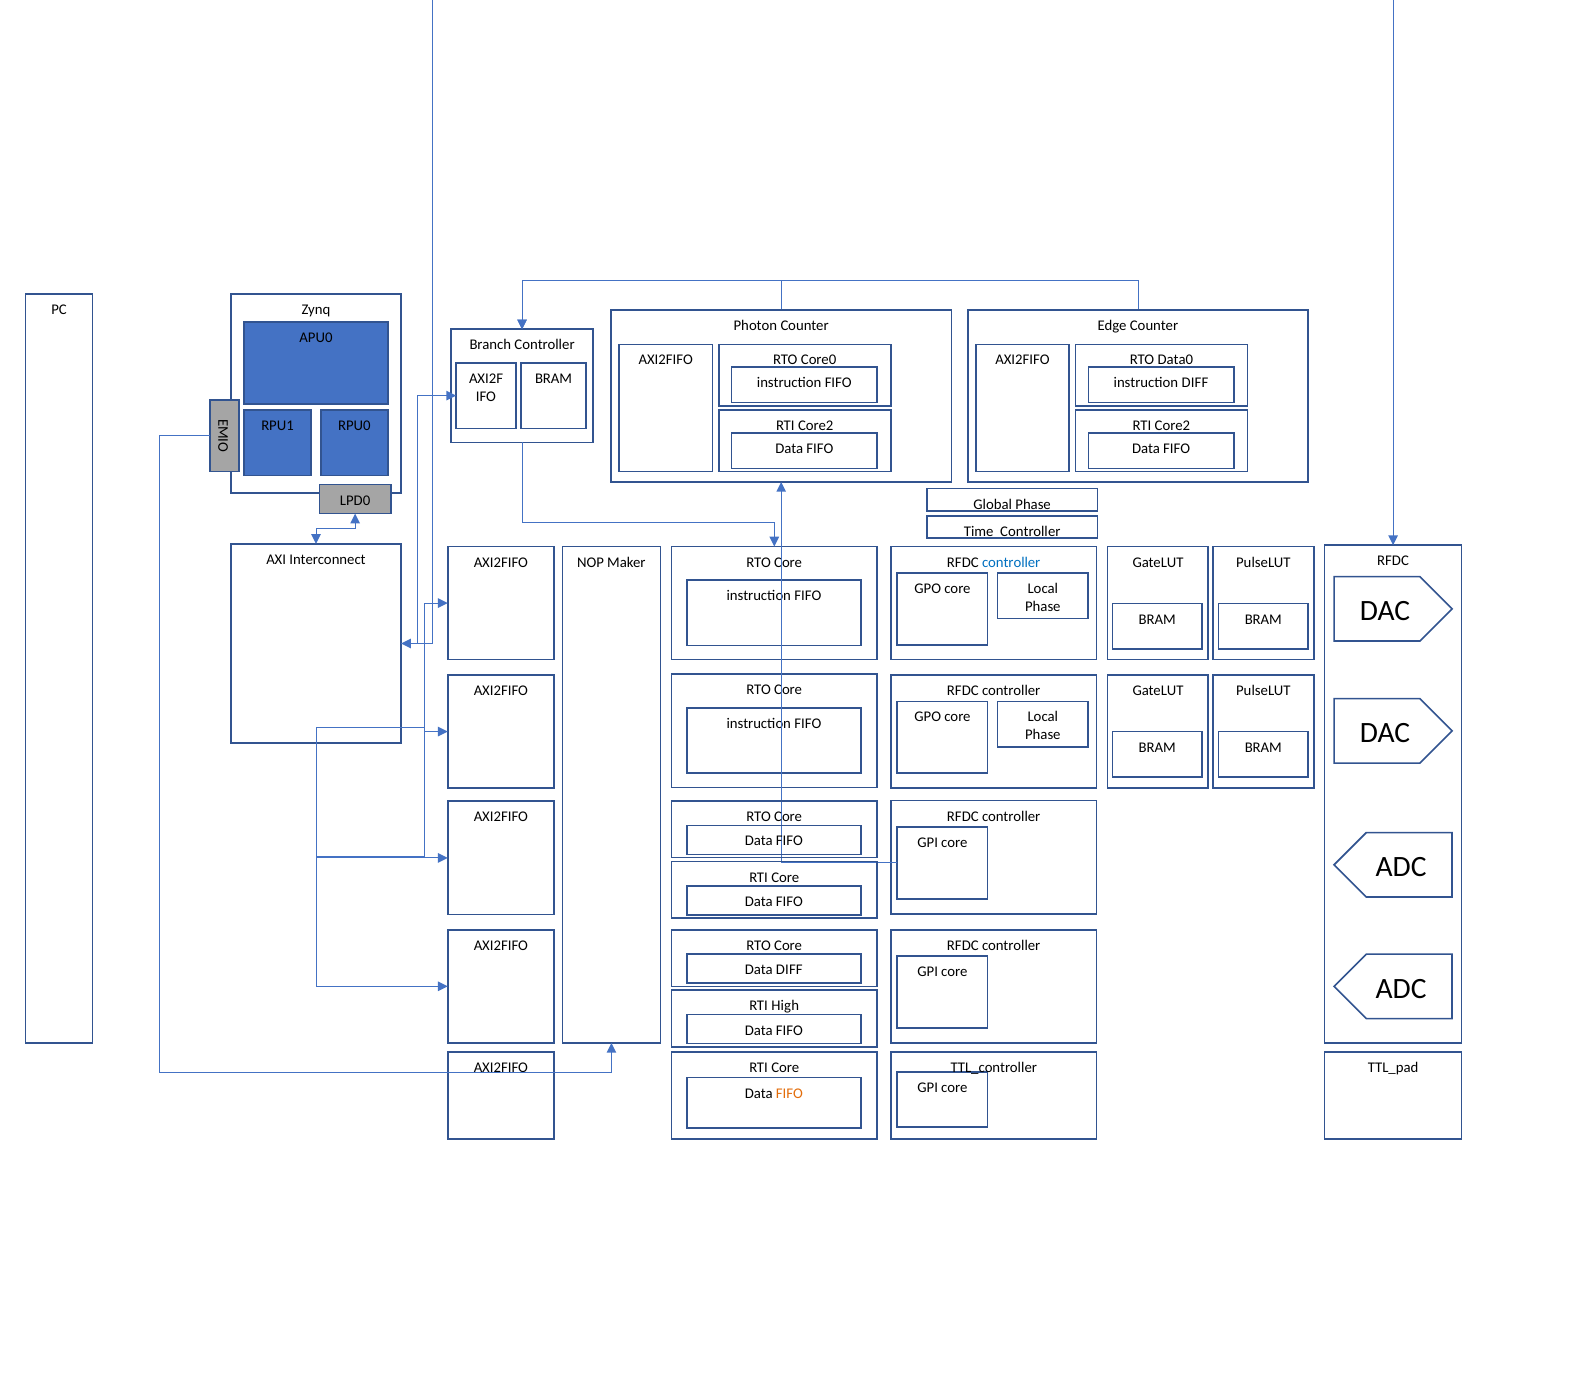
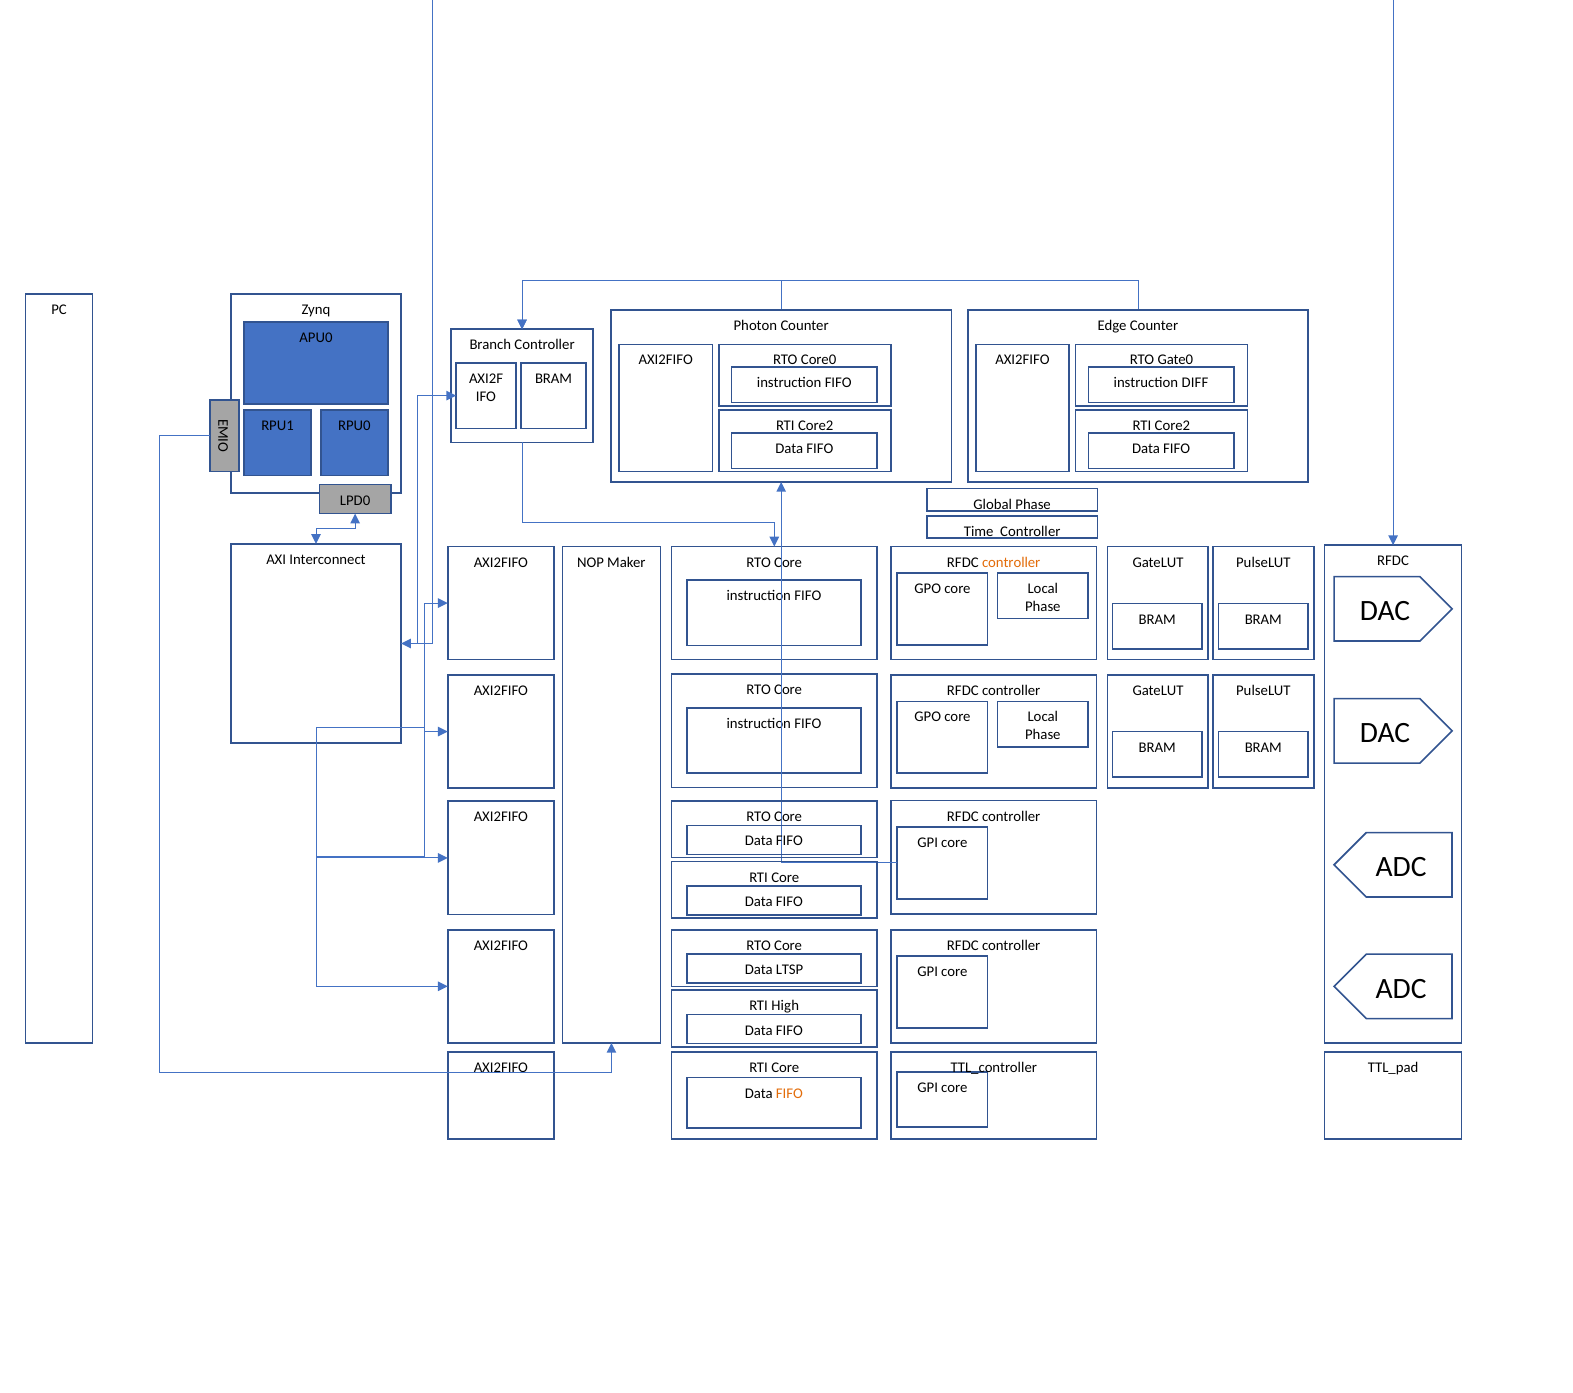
Data0: Data0 -> Gate0
controller at (1011, 562) colour: blue -> orange
Data DIFF: DIFF -> LTSP
